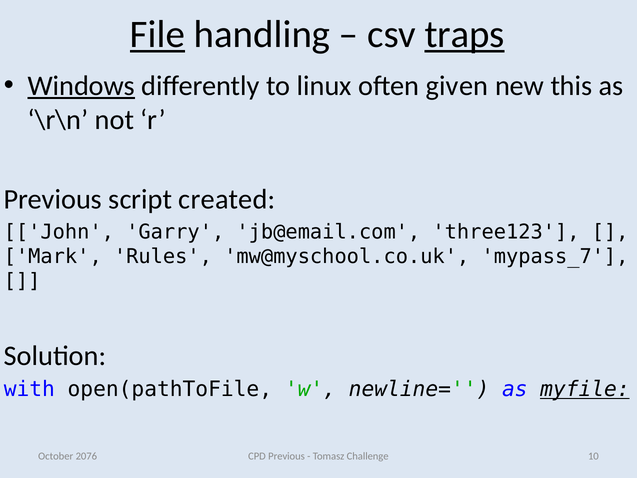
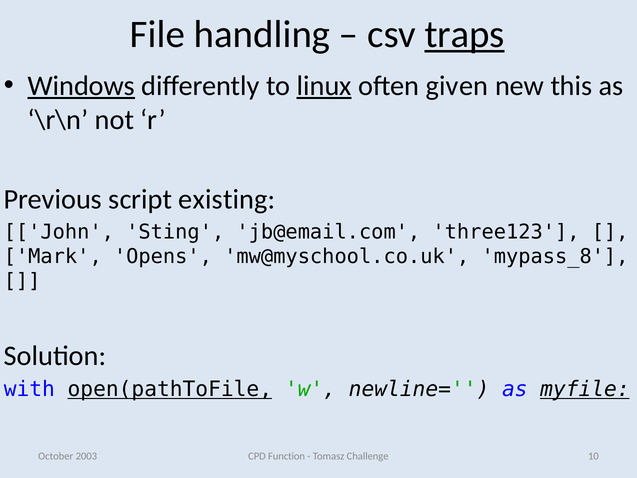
File underline: present -> none
linux underline: none -> present
created: created -> existing
Garry: Garry -> Sting
Rules: Rules -> Opens
mypass_7: mypass_7 -> mypass_8
open(pathToFile underline: none -> present
2076: 2076 -> 2003
CPD Previous: Previous -> Function
